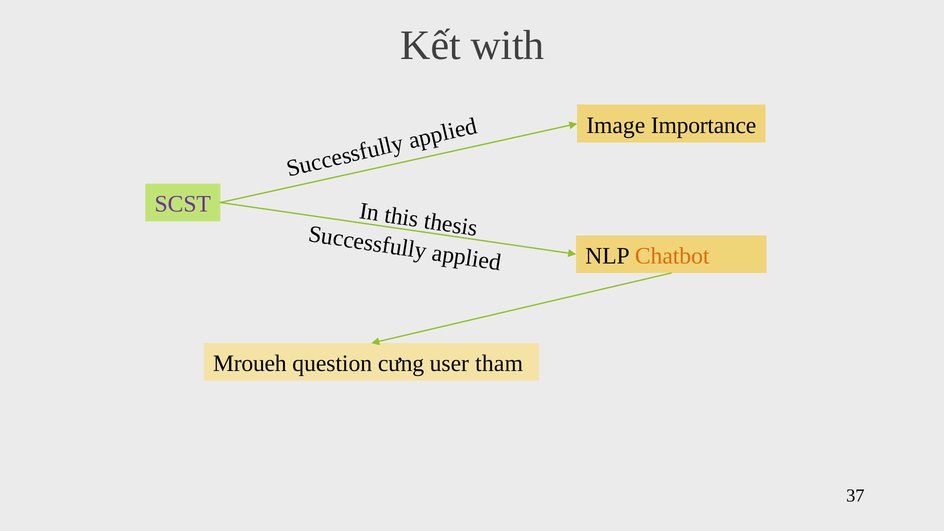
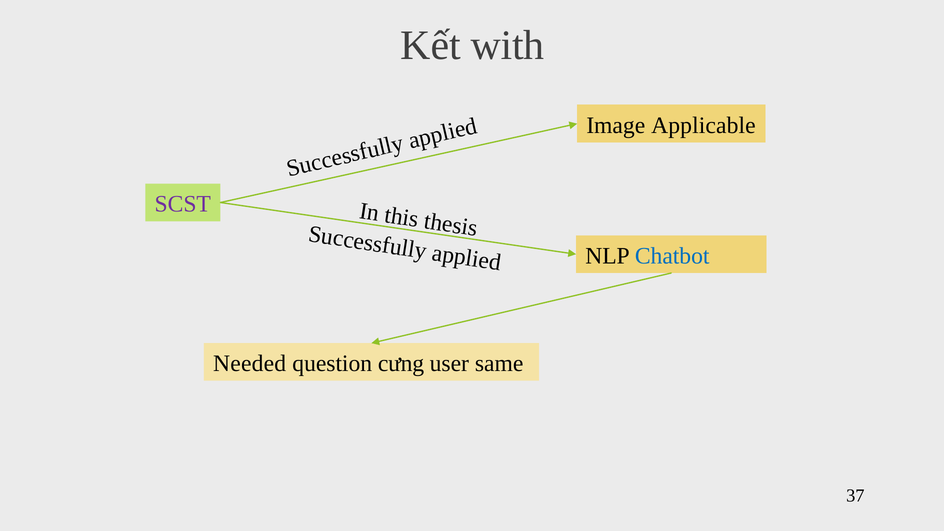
Importance: Importance -> Applicable
Chatbot colour: orange -> blue
Mroueh: Mroueh -> Needed
tham: tham -> same
